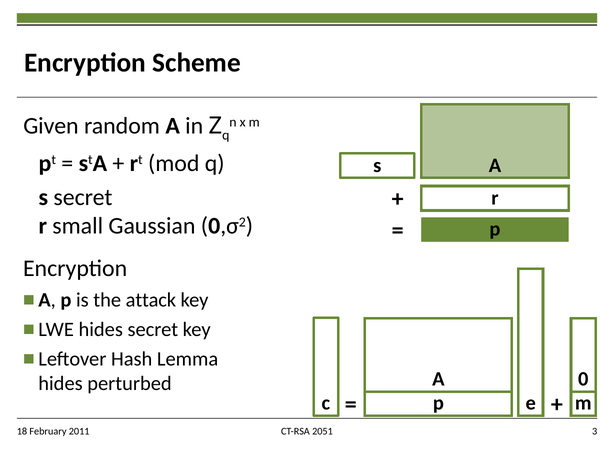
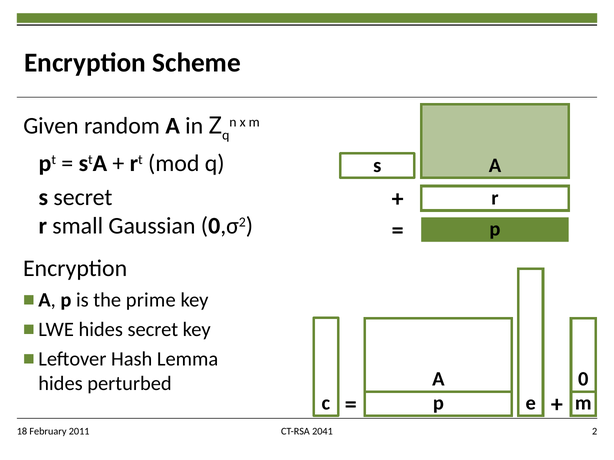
attack: attack -> prime
3: 3 -> 2
2051: 2051 -> 2041
